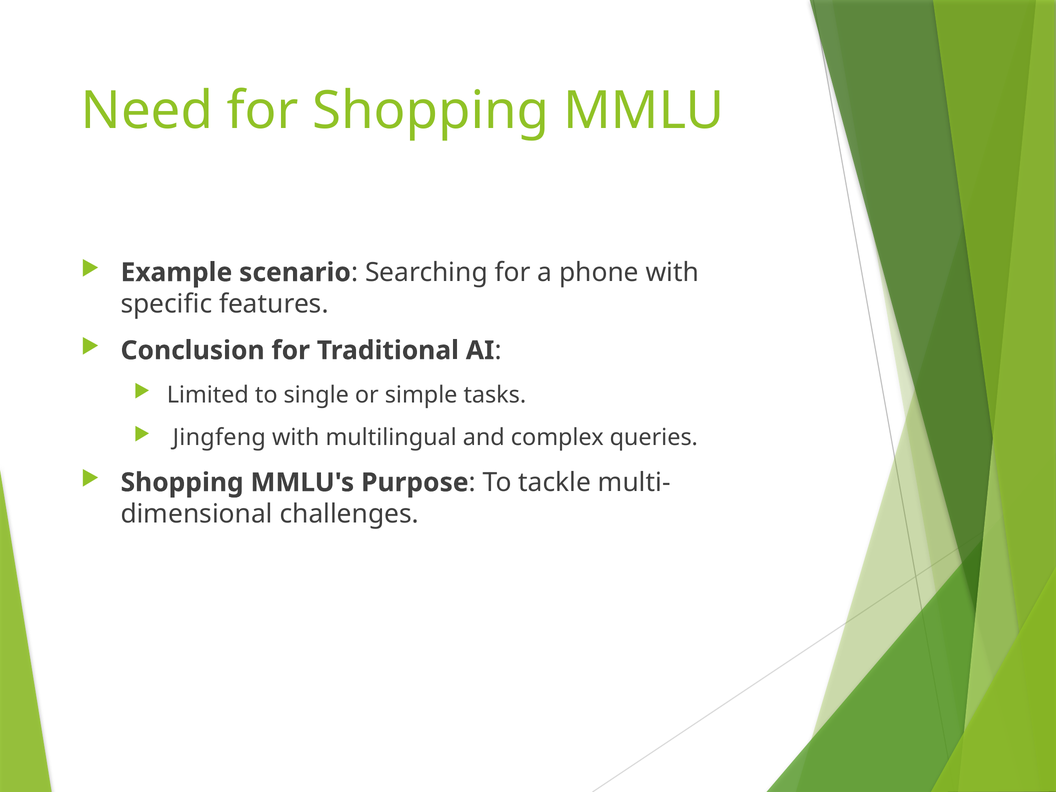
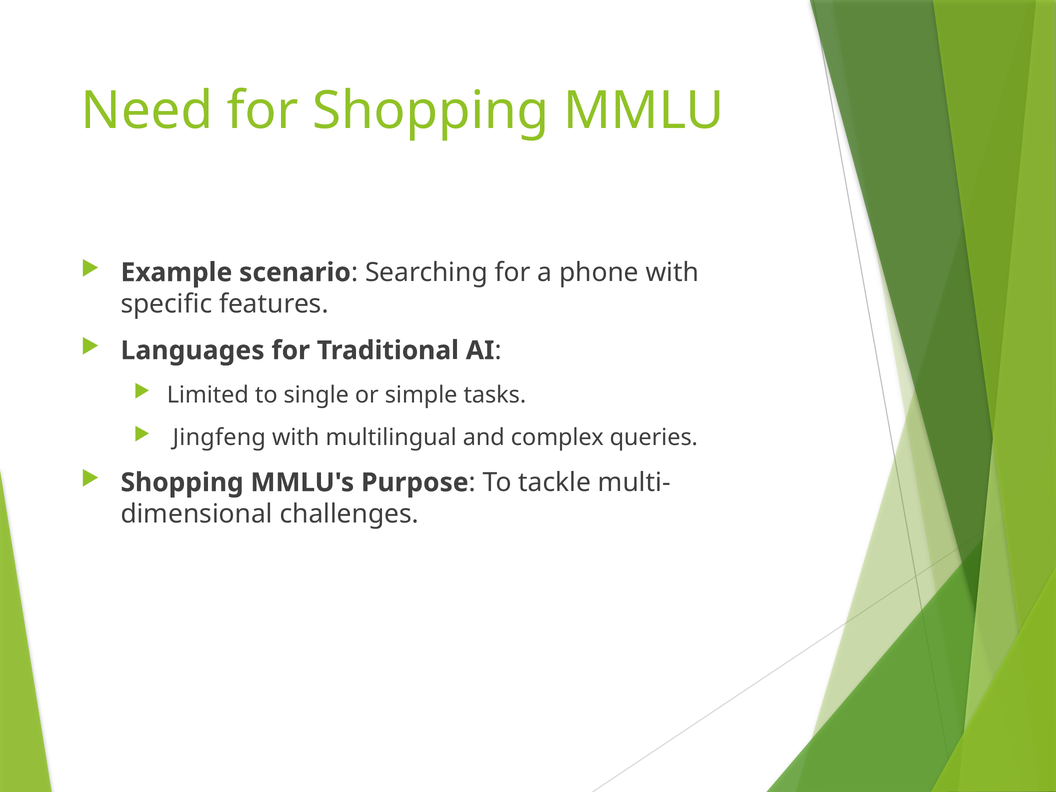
Conclusion: Conclusion -> Languages
